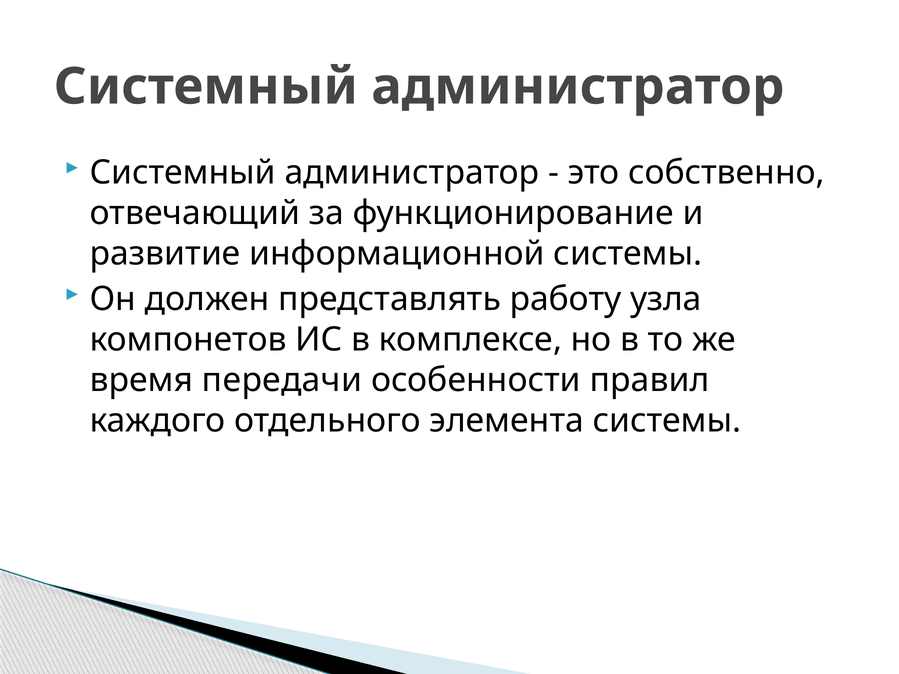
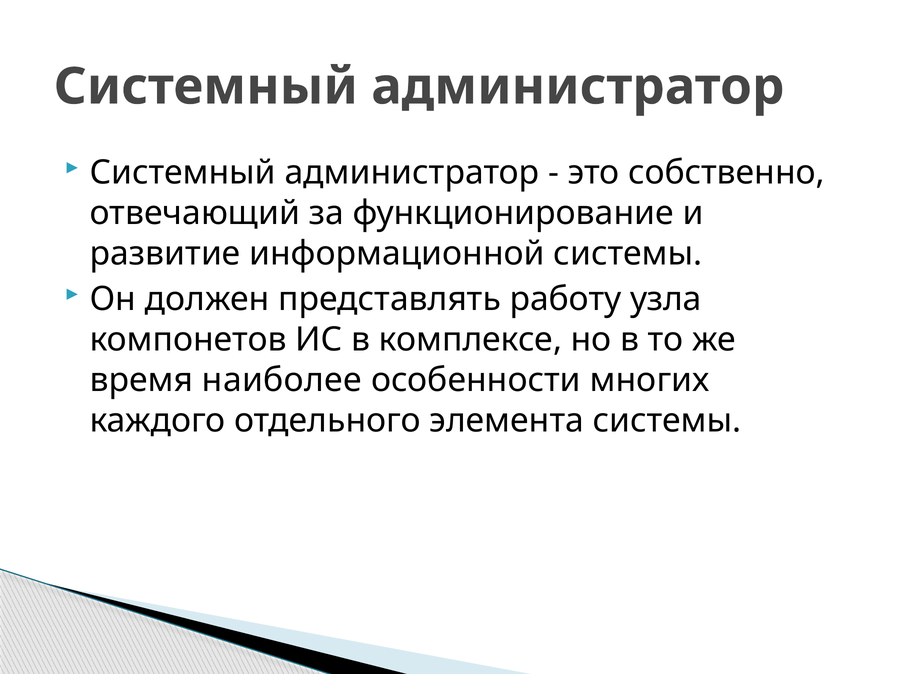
передачи: передачи -> наиболее
правил: правил -> многих
